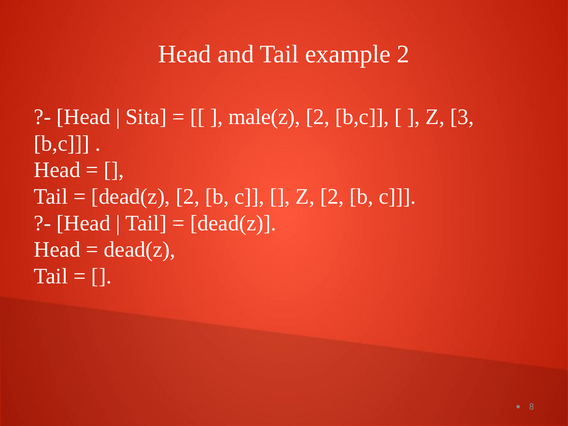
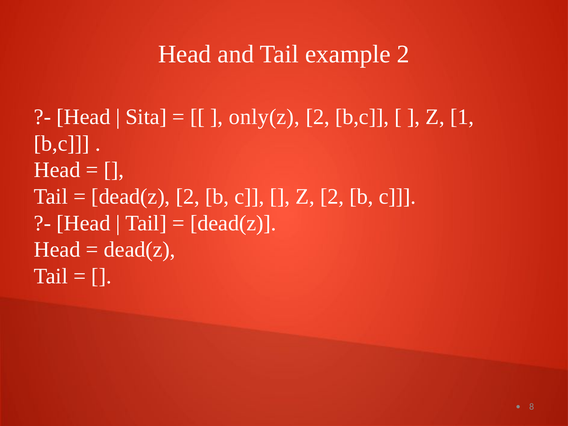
male(z: male(z -> only(z
3: 3 -> 1
